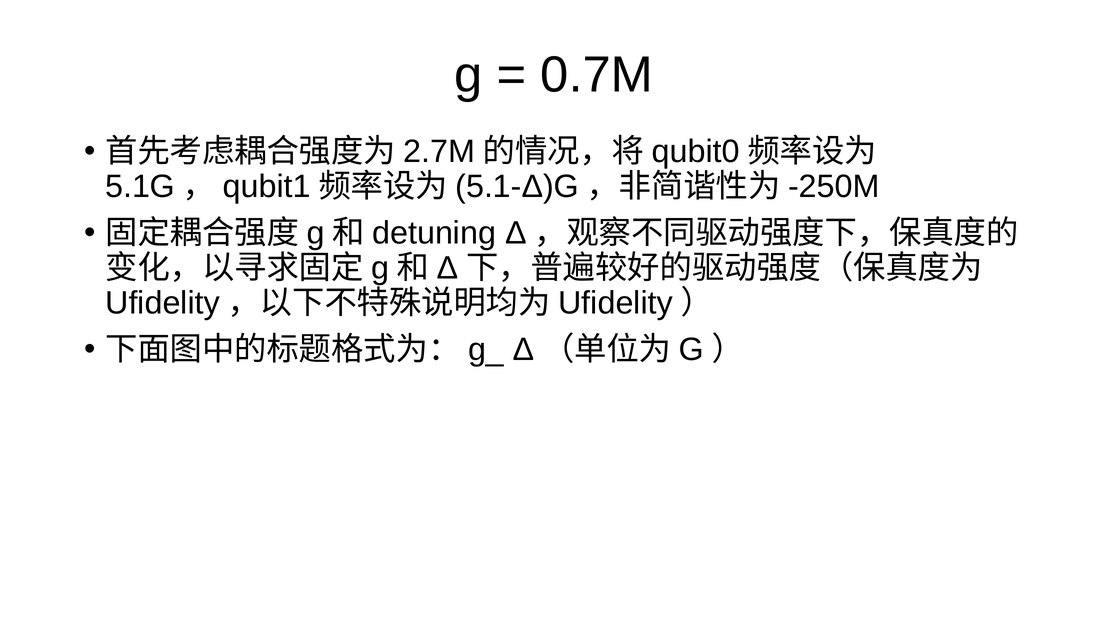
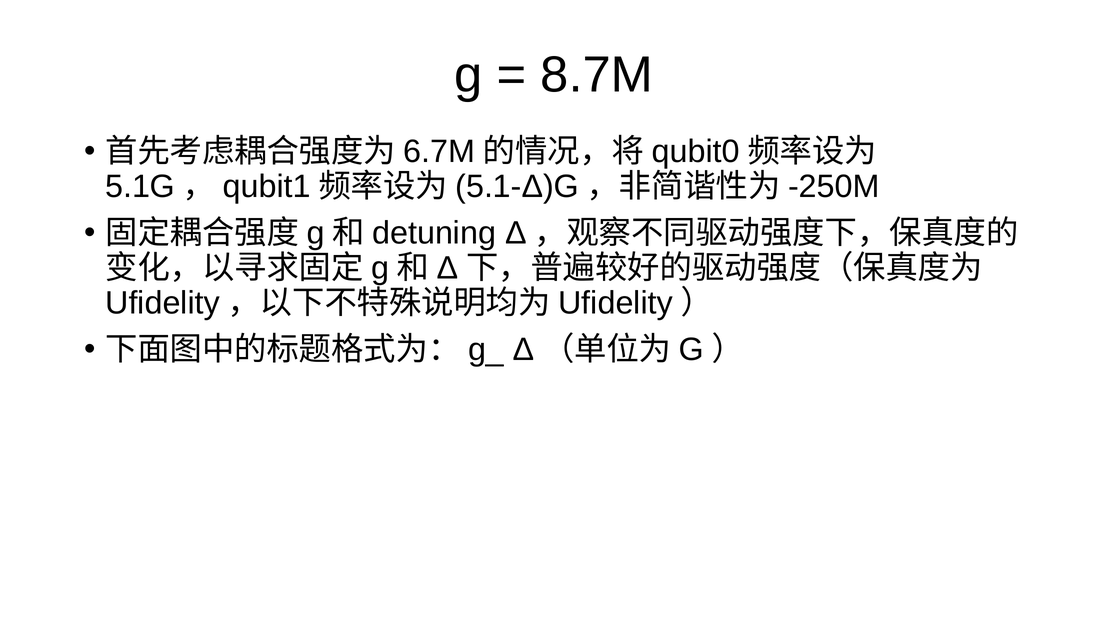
0.7M: 0.7M -> 8.7M
2.7M: 2.7M -> 6.7M
